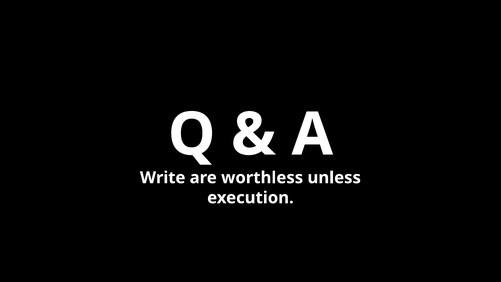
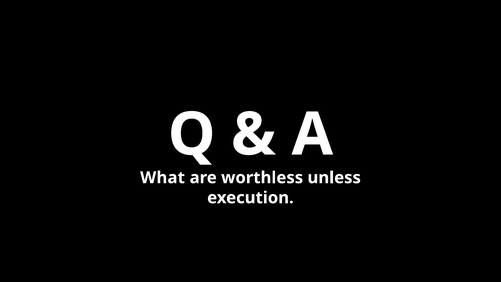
Write: Write -> What
